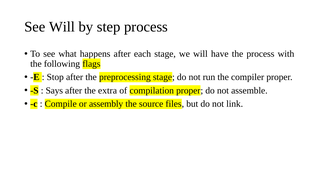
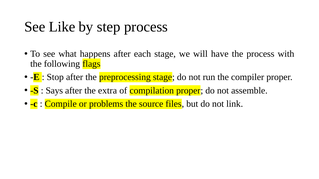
See Will: Will -> Like
assembly: assembly -> problems
